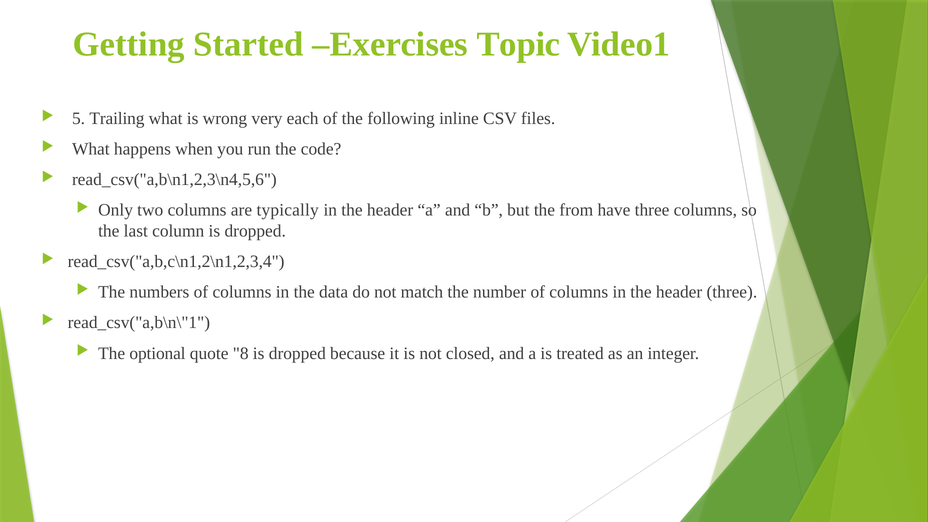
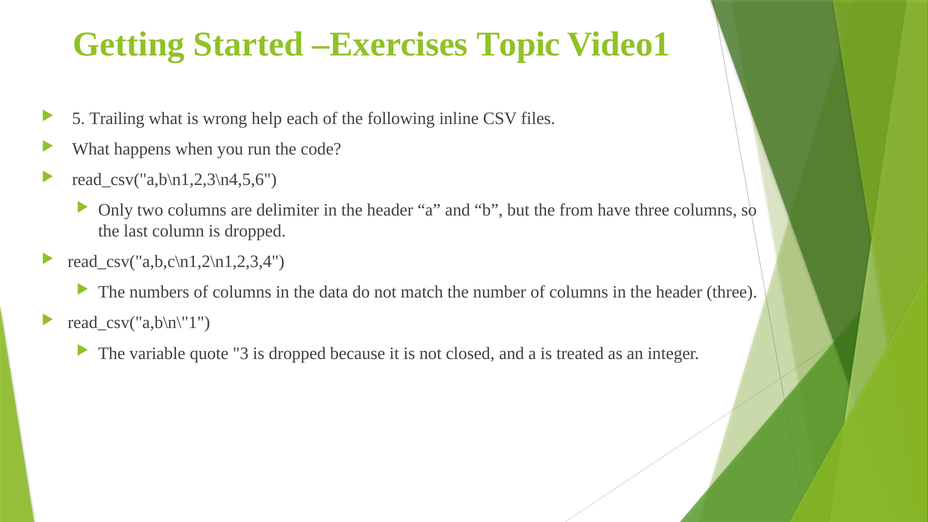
very: very -> help
typically: typically -> delimiter
optional: optional -> variable
8: 8 -> 3
